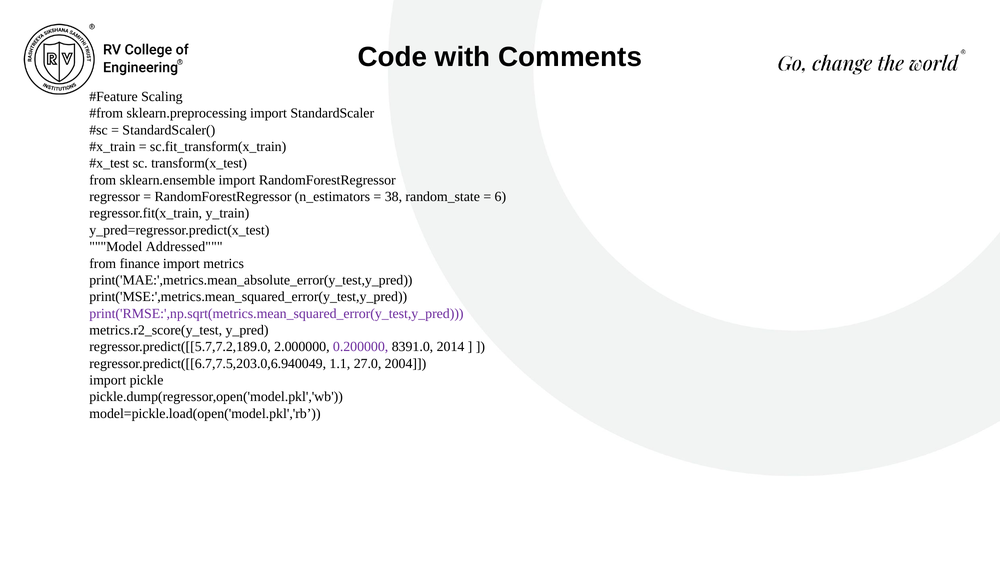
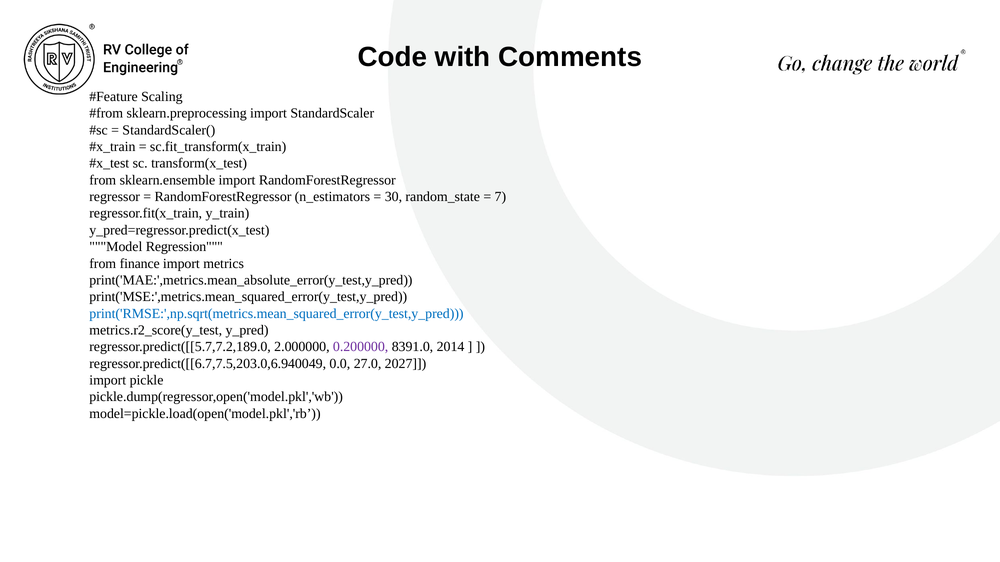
38: 38 -> 30
6: 6 -> 7
Addressed: Addressed -> Regression
print('RMSE:',np.sqrt(metrics.mean_squared_error(y_test,y_pred colour: purple -> blue
1.1: 1.1 -> 0.0
2004: 2004 -> 2027
